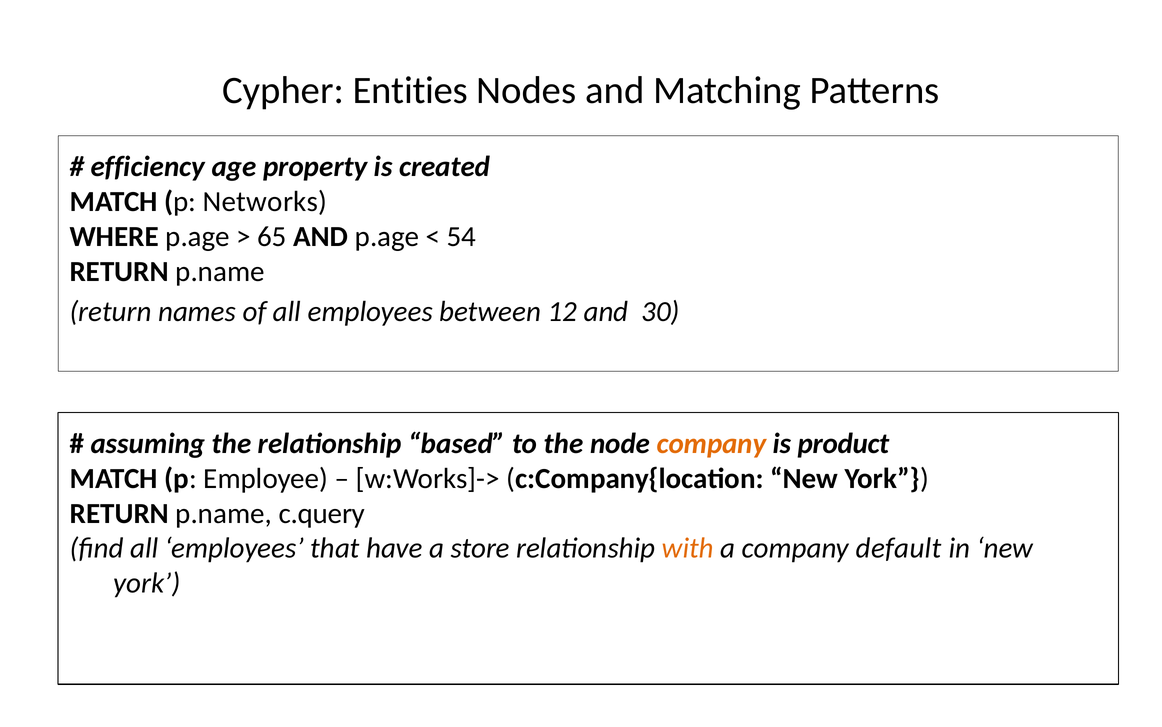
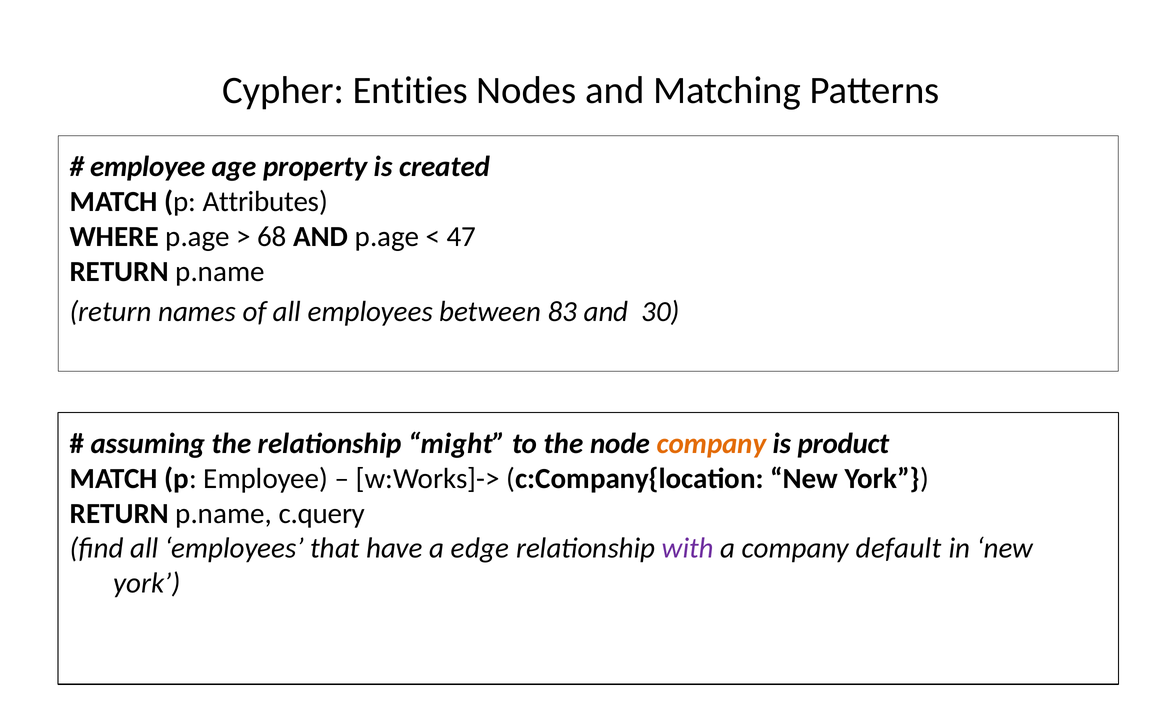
efficiency at (148, 167): efficiency -> employee
Networks: Networks -> Attributes
65: 65 -> 68
54: 54 -> 47
12: 12 -> 83
based: based -> might
store: store -> edge
with colour: orange -> purple
